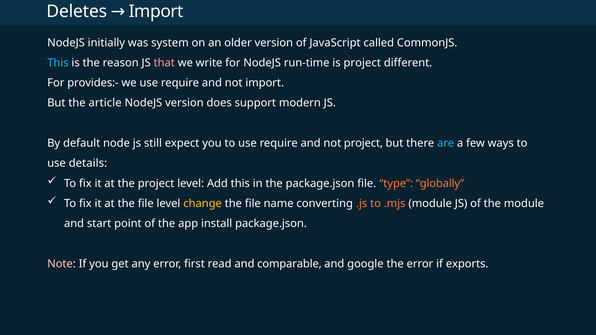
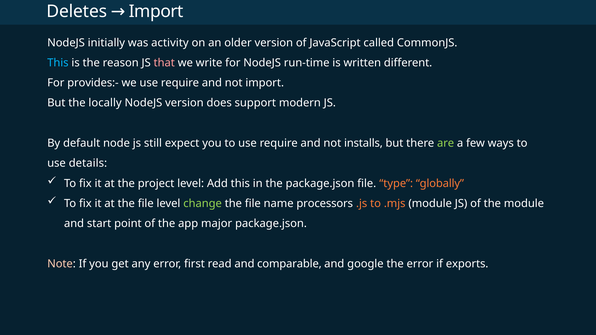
system: system -> activity
is project: project -> written
article: article -> locally
not project: project -> installs
are colour: light blue -> light green
change colour: yellow -> light green
converting: converting -> processors
install: install -> major
